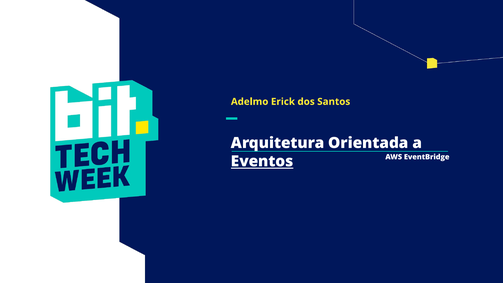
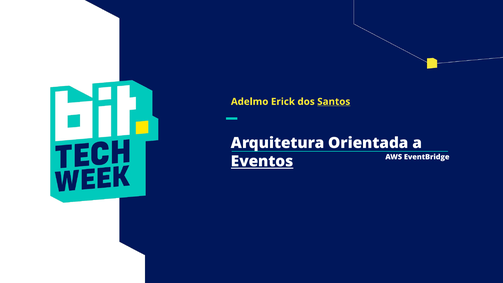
Santos underline: none -> present
